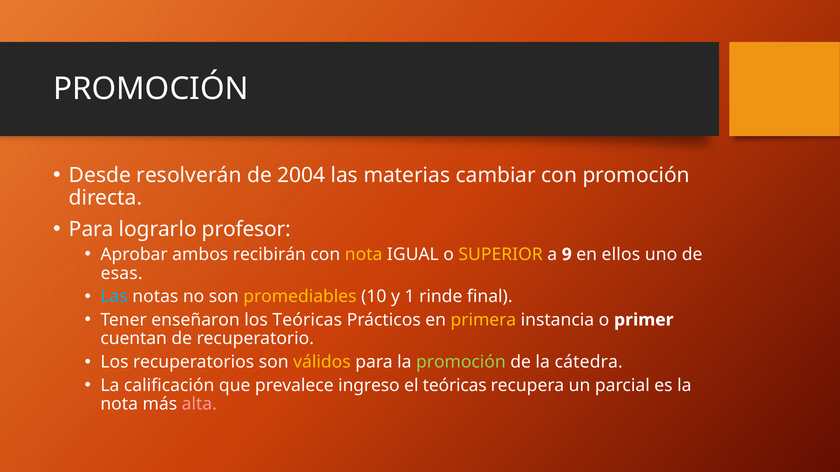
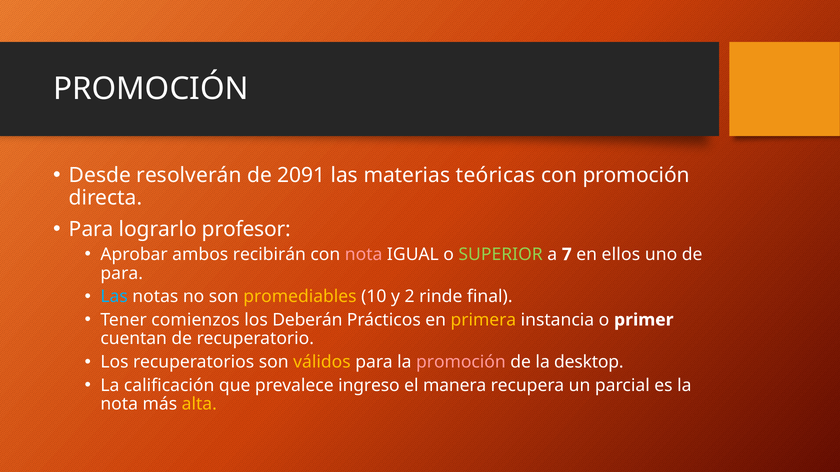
2004: 2004 -> 2091
cambiar: cambiar -> teóricas
nota at (364, 255) colour: yellow -> pink
SUPERIOR colour: yellow -> light green
9: 9 -> 7
esas at (122, 274): esas -> para
1: 1 -> 2
enseñaron: enseñaron -> comienzos
los Teóricas: Teóricas -> Deberán
promoción at (461, 362) colour: light green -> pink
cátedra: cátedra -> desktop
el teóricas: teóricas -> manera
alta colour: pink -> yellow
